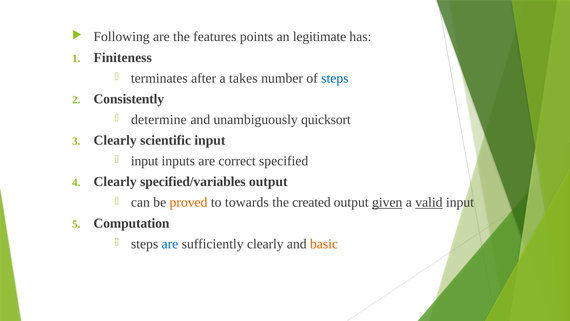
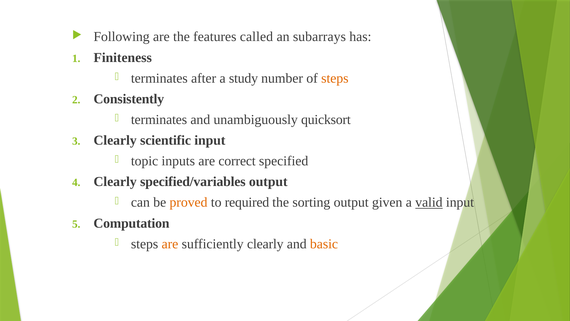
points: points -> called
legitimate: legitimate -> subarrays
takes: takes -> study
steps at (335, 78) colour: blue -> orange
determine at (159, 120): determine -> terminates
input at (145, 161): input -> topic
towards: towards -> required
created: created -> sorting
given underline: present -> none
are at (170, 244) colour: blue -> orange
